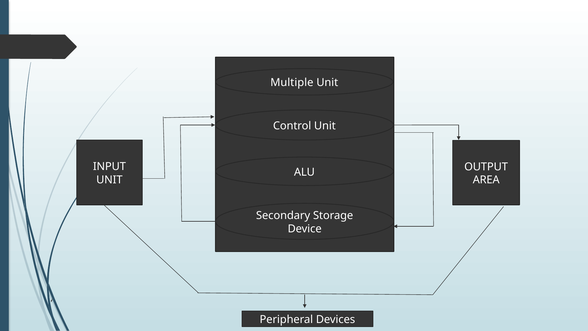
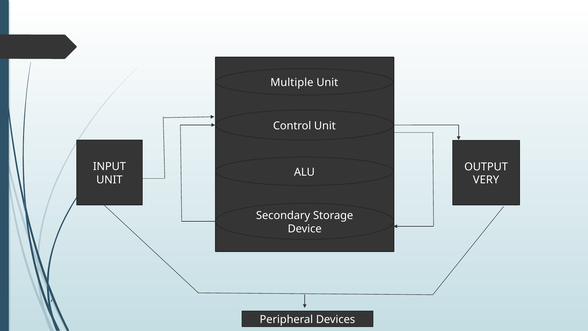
AREA: AREA -> VERY
